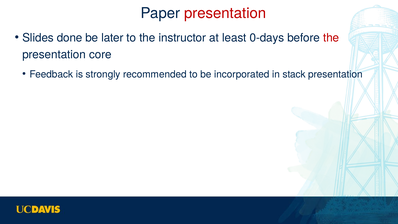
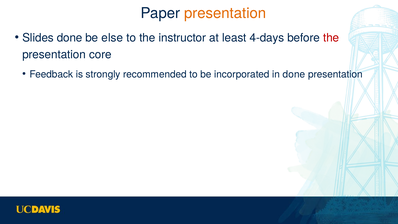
presentation at (225, 13) colour: red -> orange
later: later -> else
0-days: 0-days -> 4-days
in stack: stack -> done
